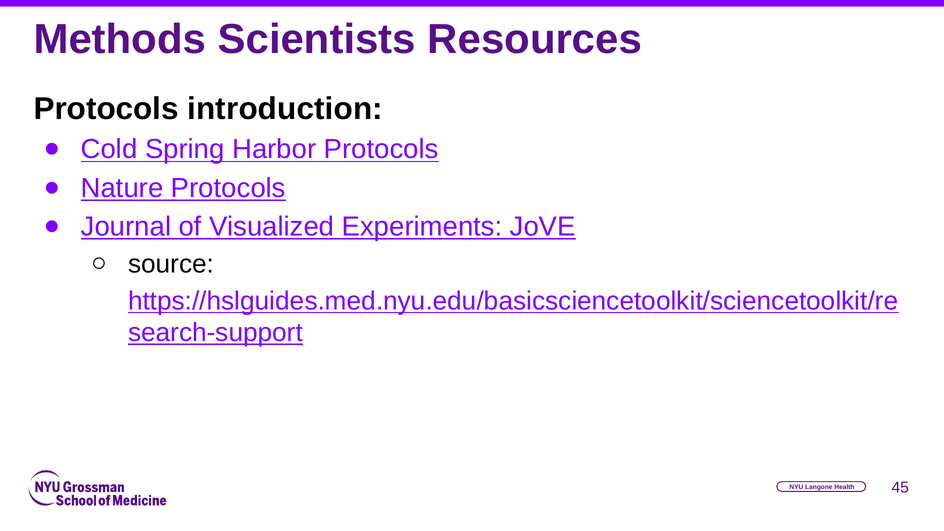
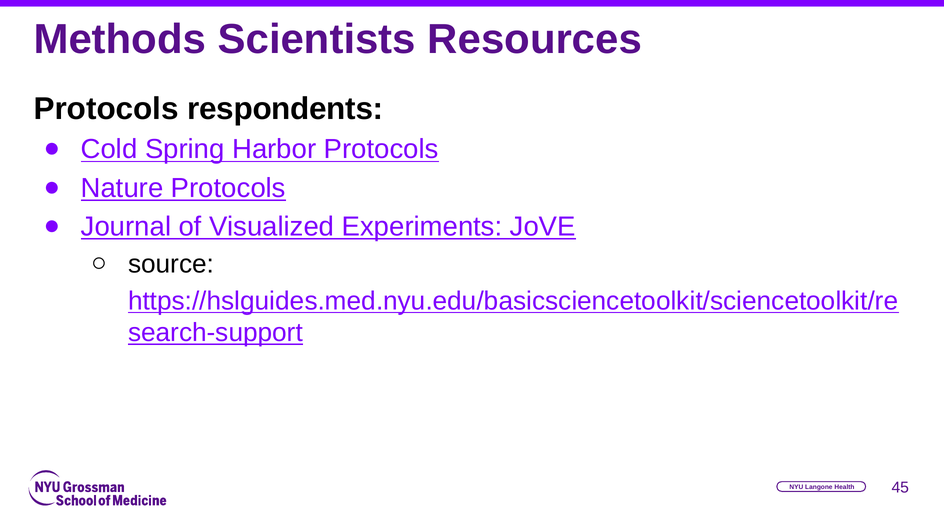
introduction: introduction -> respondents
